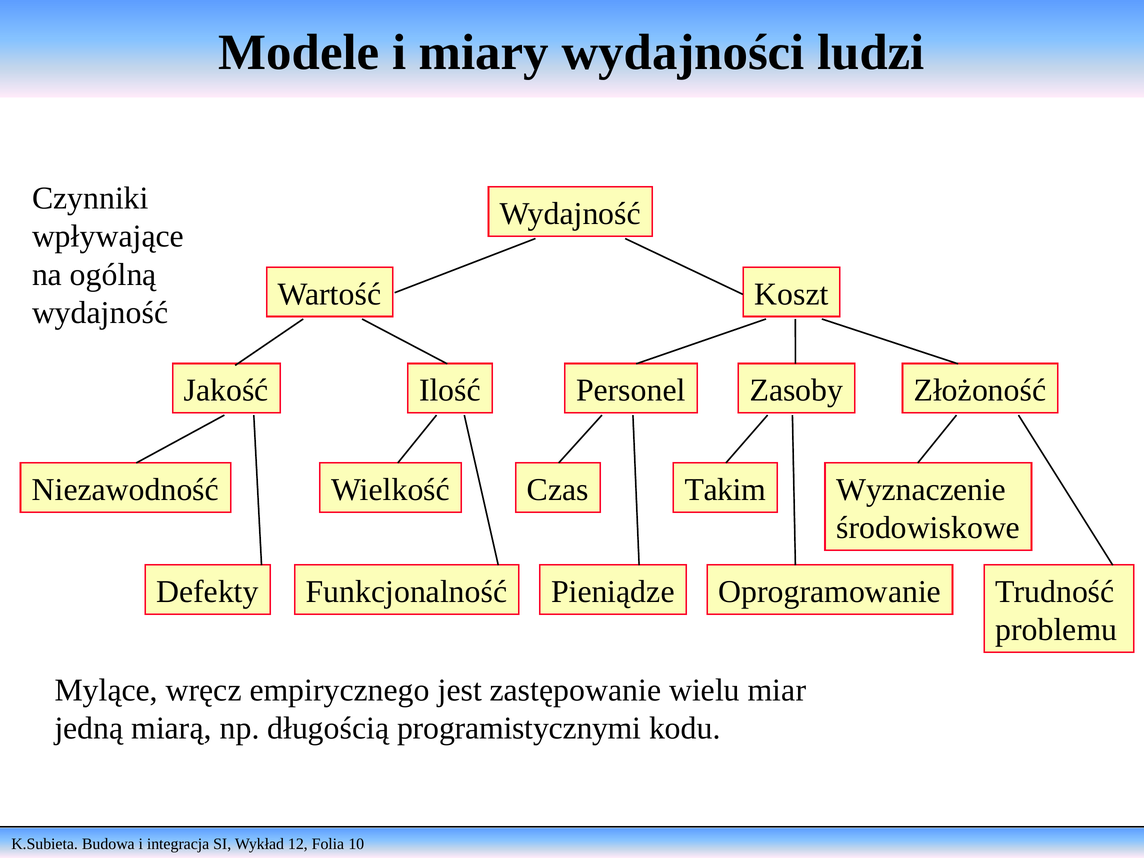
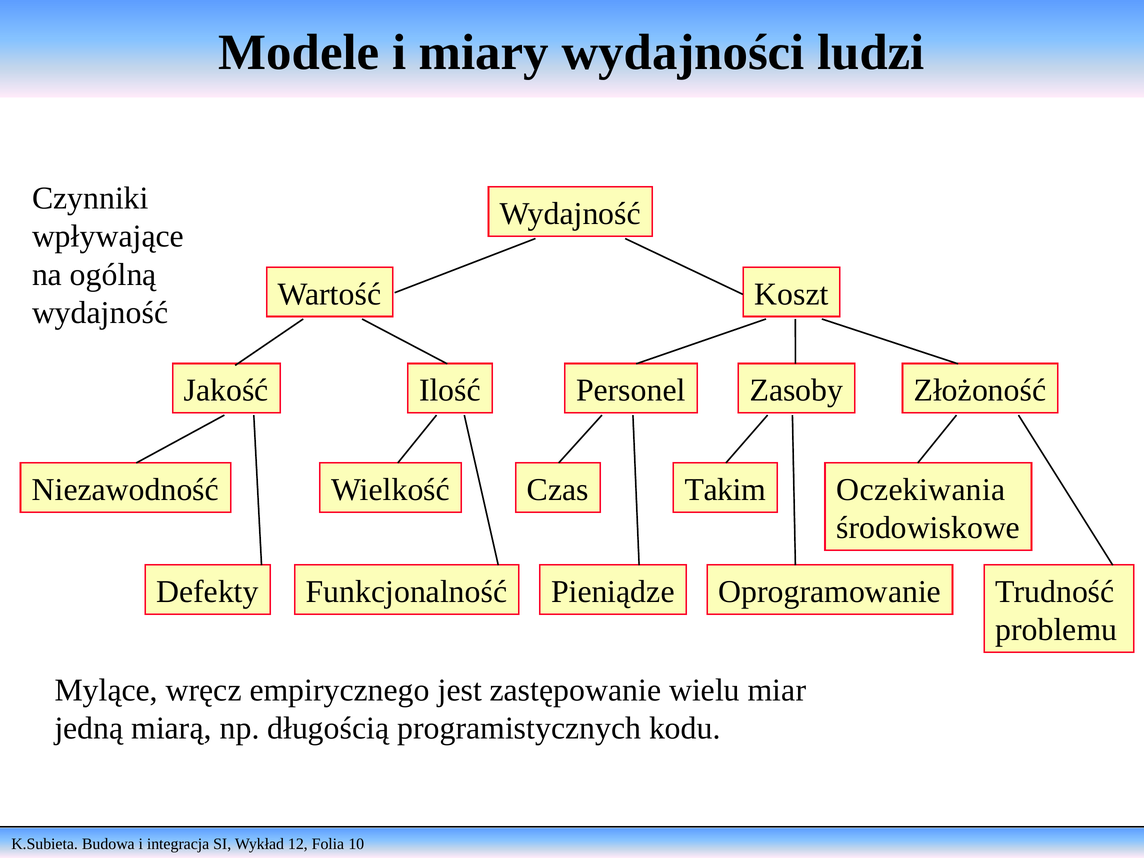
Wyznaczenie: Wyznaczenie -> Oczekiwania
programistycznymi: programistycznymi -> programistycznych
